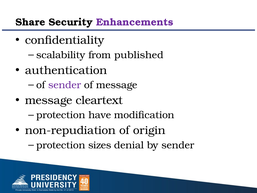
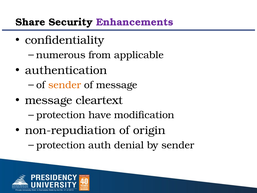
scalability: scalability -> numerous
published: published -> applicable
sender at (65, 85) colour: purple -> orange
sizes: sizes -> auth
